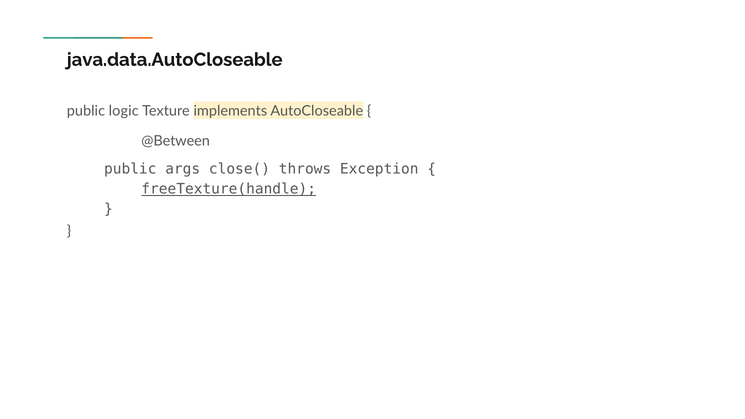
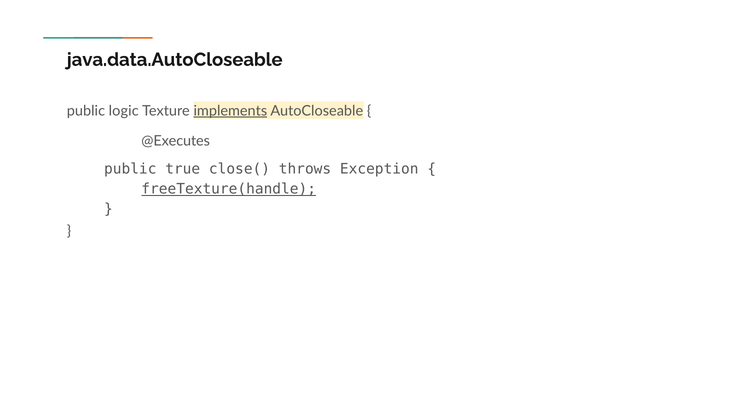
implements underline: none -> present
@Between: @Between -> @Executes
args: args -> true
